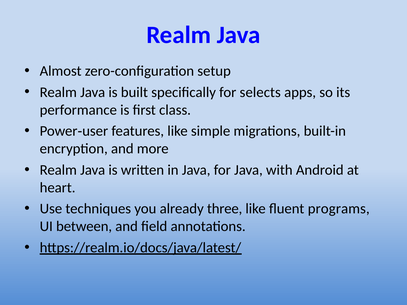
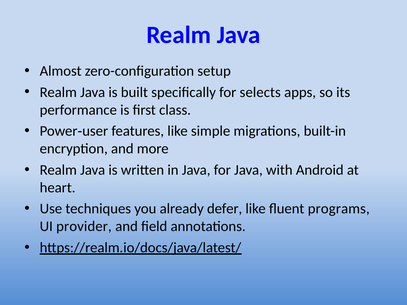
three: three -> defer
between: between -> provider
